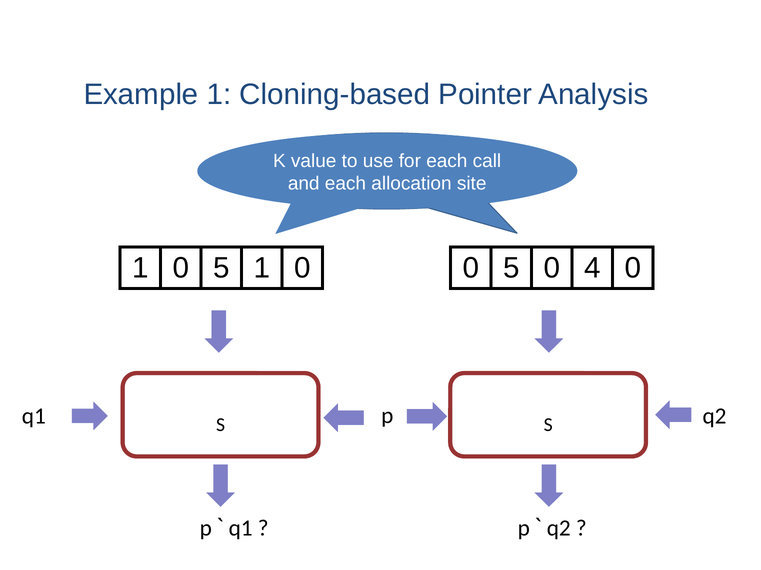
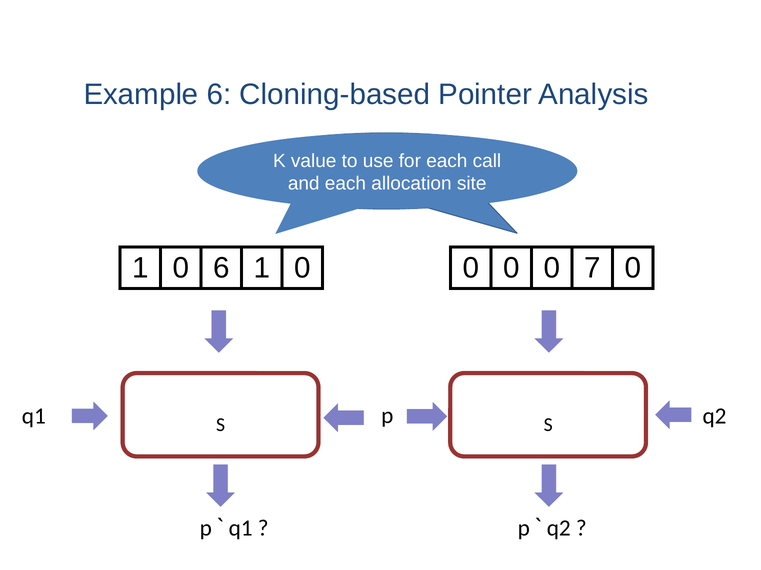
Example 1: 1 -> 6
1 0 5: 5 -> 6
1 0 0 5: 5 -> 0
4: 4 -> 7
